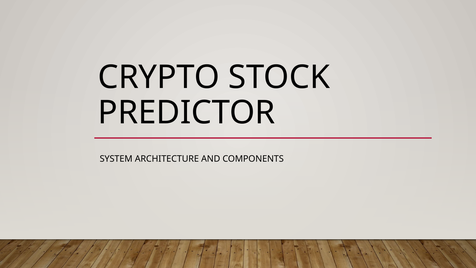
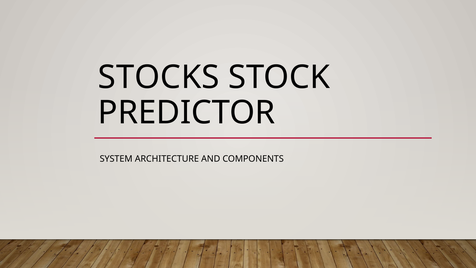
CRYPTO: CRYPTO -> STOCKS
